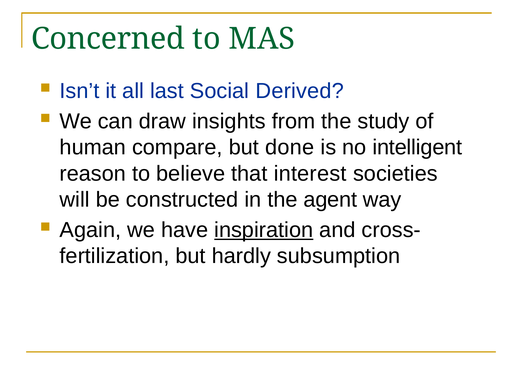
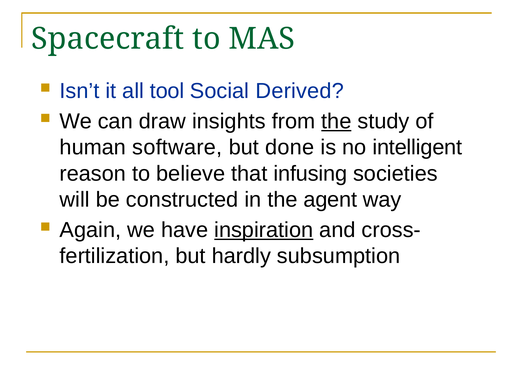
Concerned: Concerned -> Spacecraft
last: last -> tool
the at (336, 122) underline: none -> present
compare: compare -> software
interest: interest -> infusing
